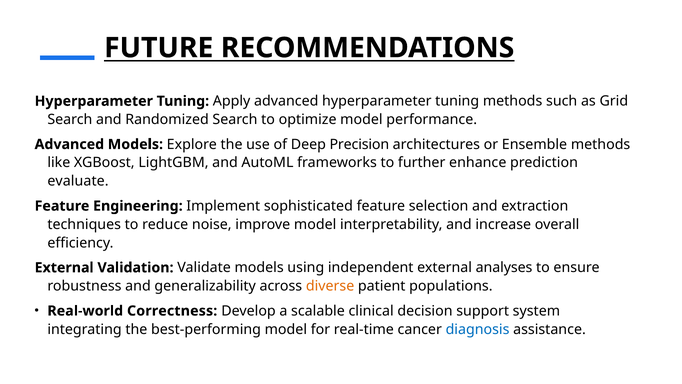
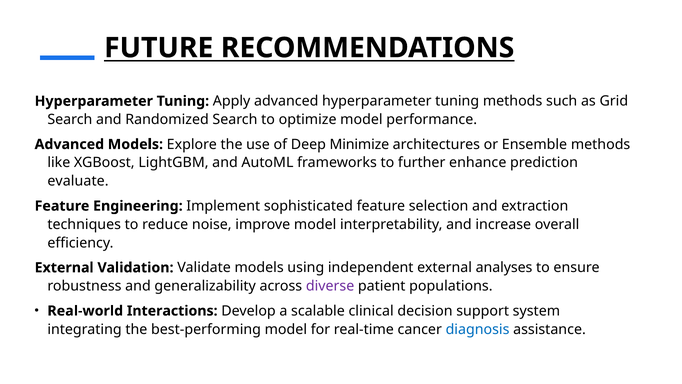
Precision: Precision -> Minimize
diverse colour: orange -> purple
Correctness: Correctness -> Interactions
